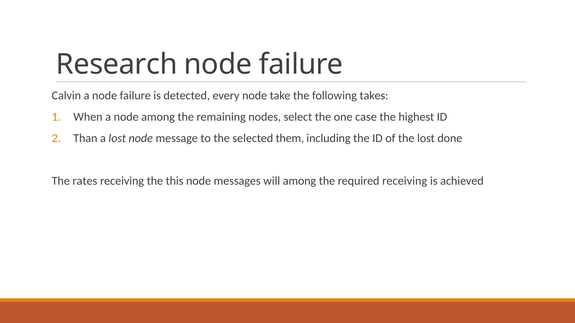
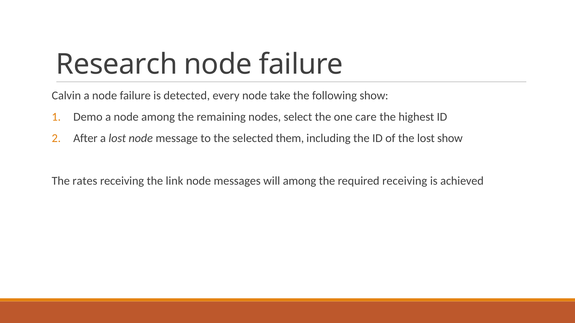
following takes: takes -> show
When: When -> Demo
case: case -> care
Than: Than -> After
lost done: done -> show
this: this -> link
